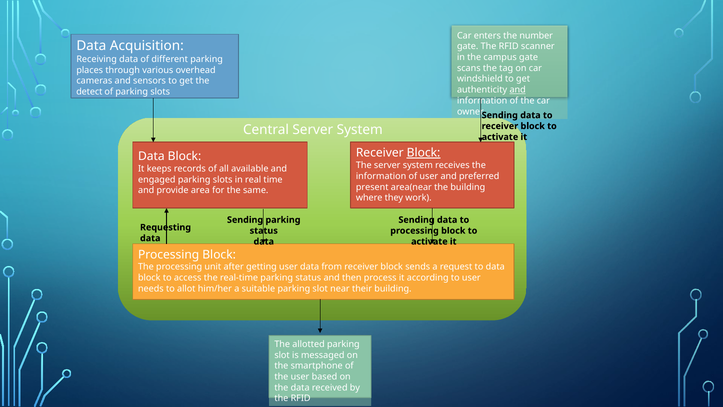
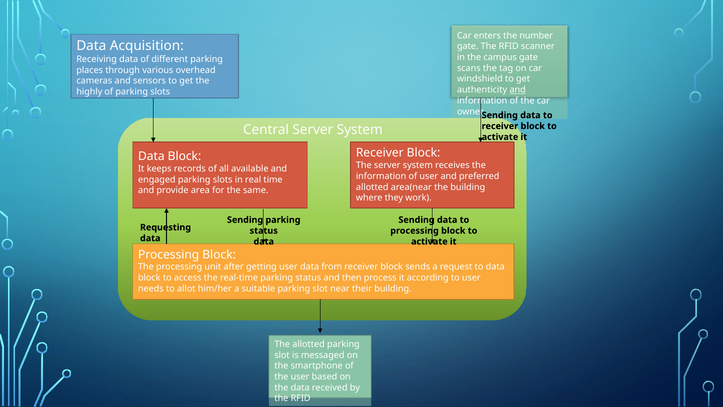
detect: detect -> highly
Block at (424, 153) underline: present -> none
present at (372, 187): present -> allotted
